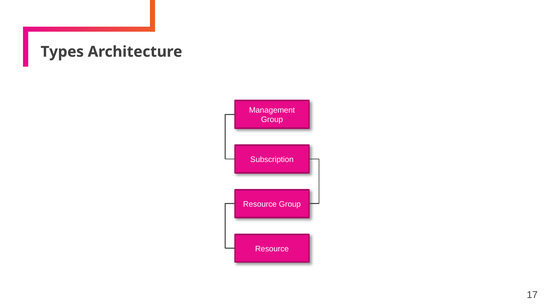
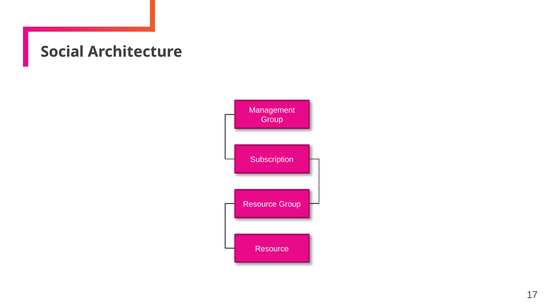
Types: Types -> Social
